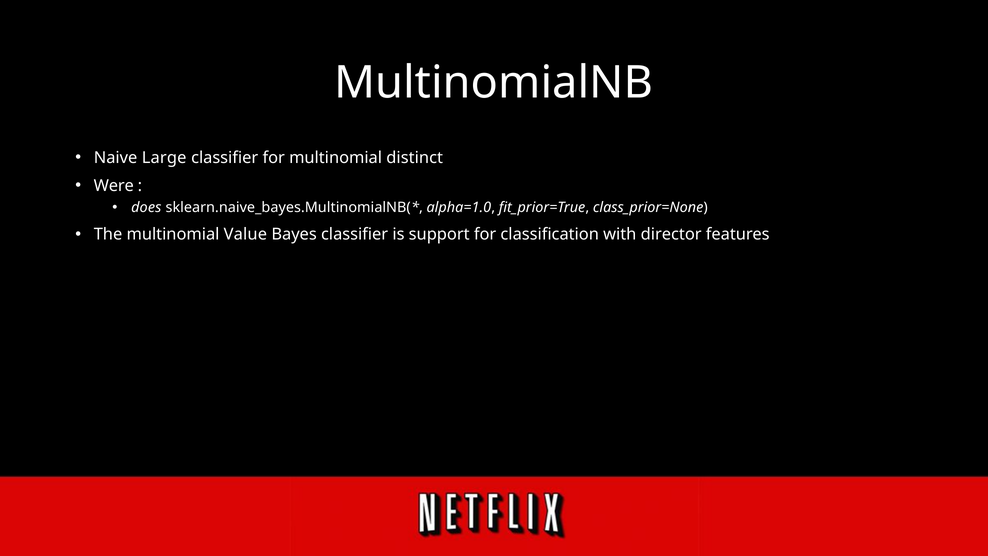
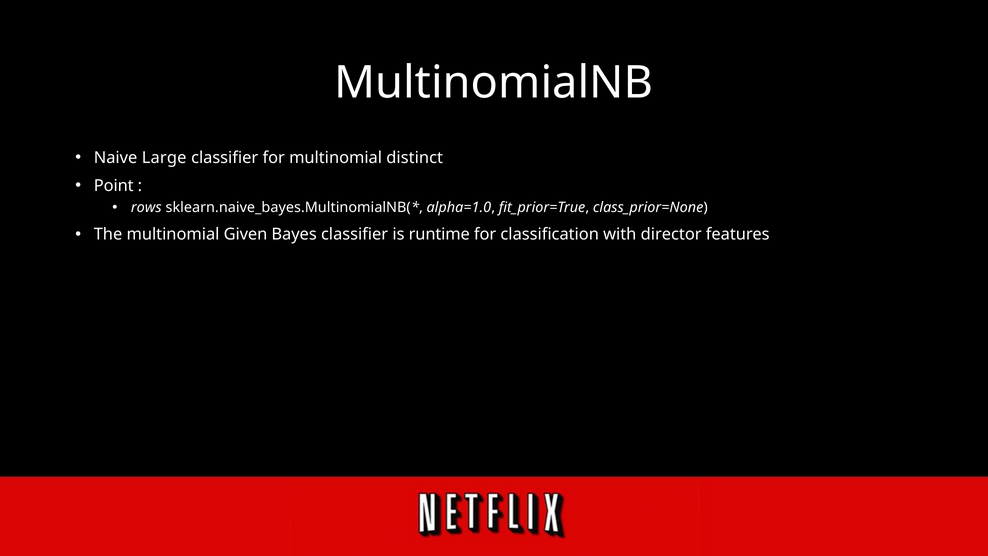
Were: Were -> Point
does: does -> rows
Value: Value -> Given
support: support -> runtime
